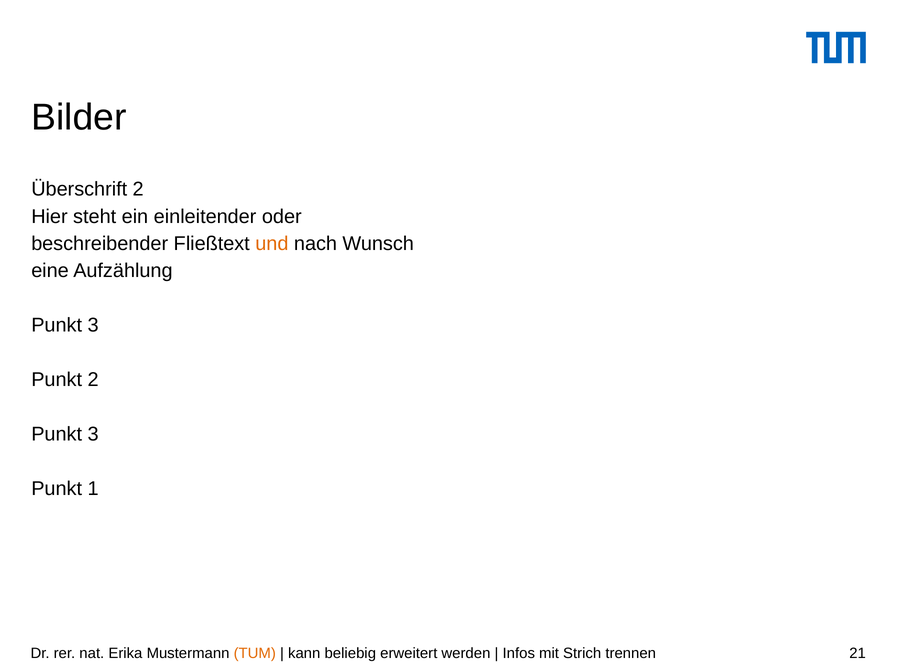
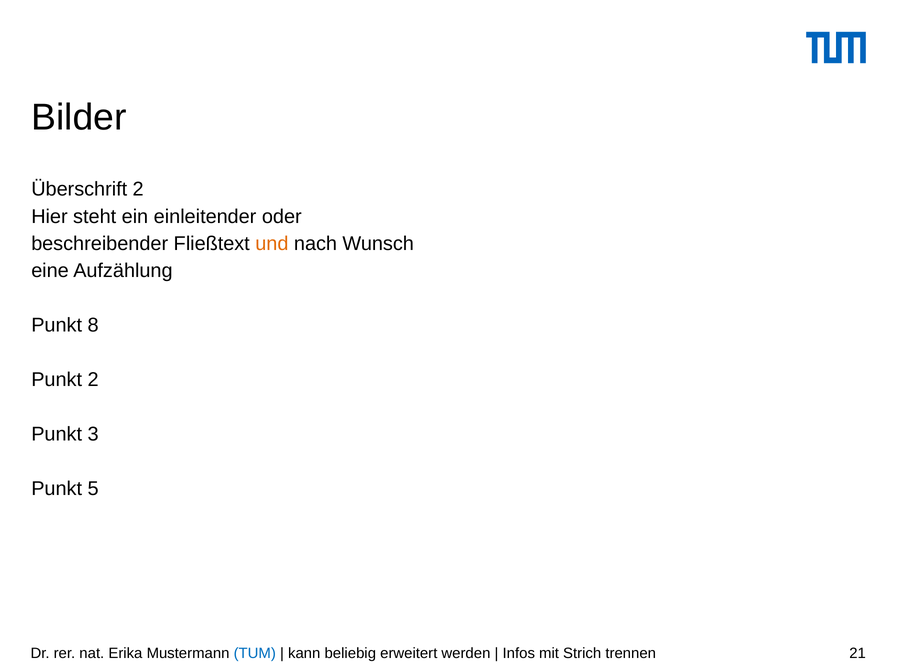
3 at (93, 326): 3 -> 8
1: 1 -> 5
TUM colour: orange -> blue
